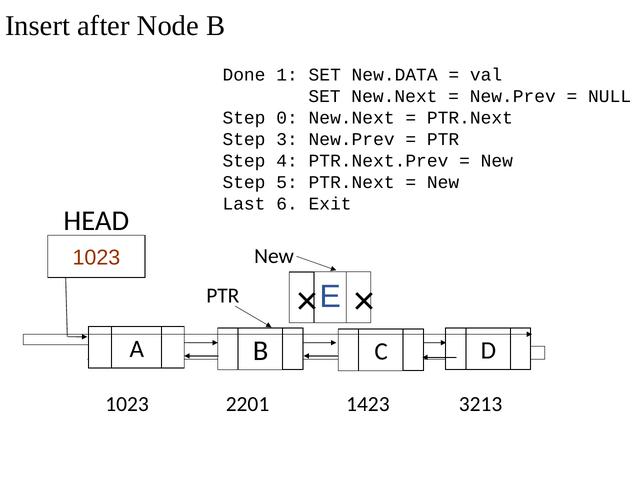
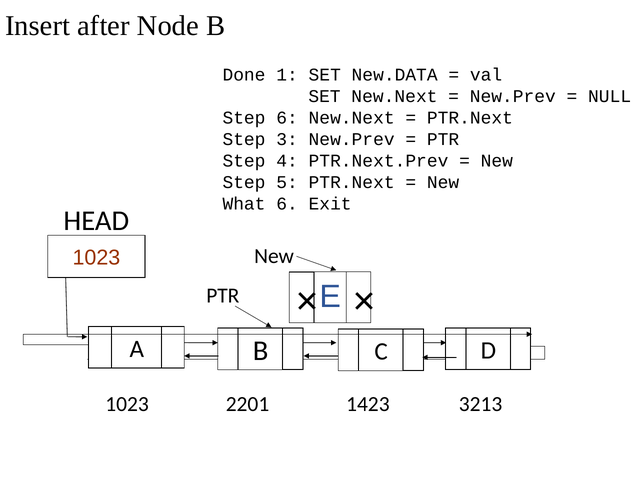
Step 0: 0 -> 6
Last: Last -> What
